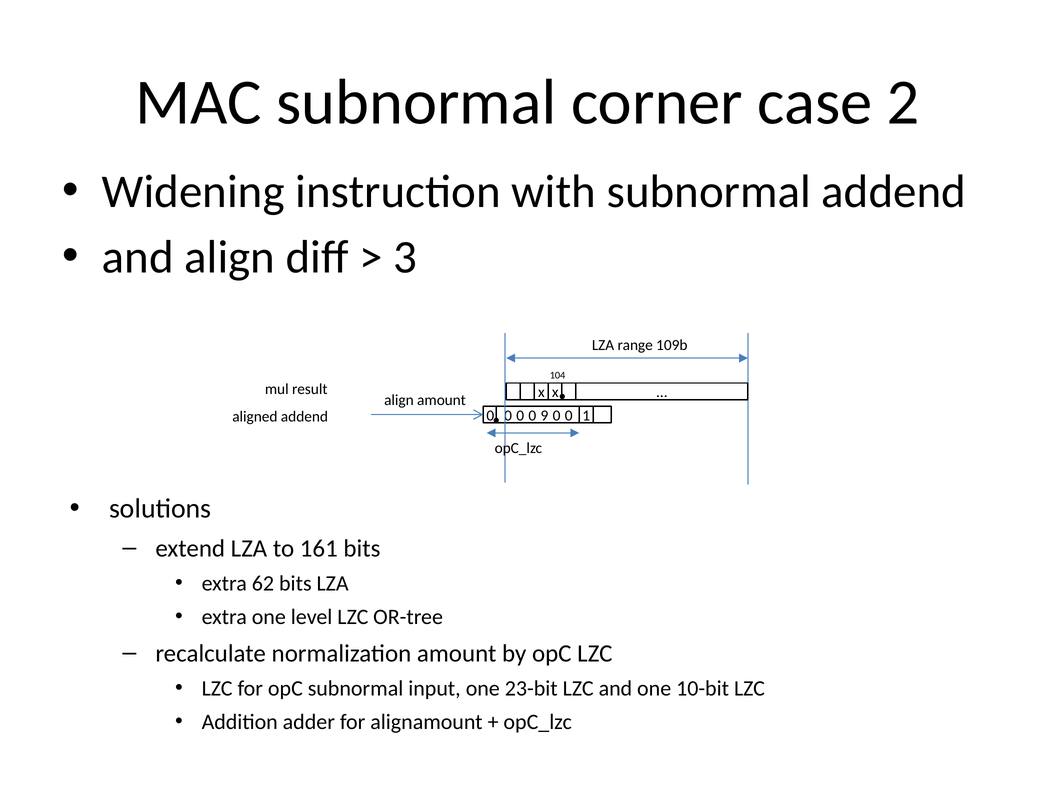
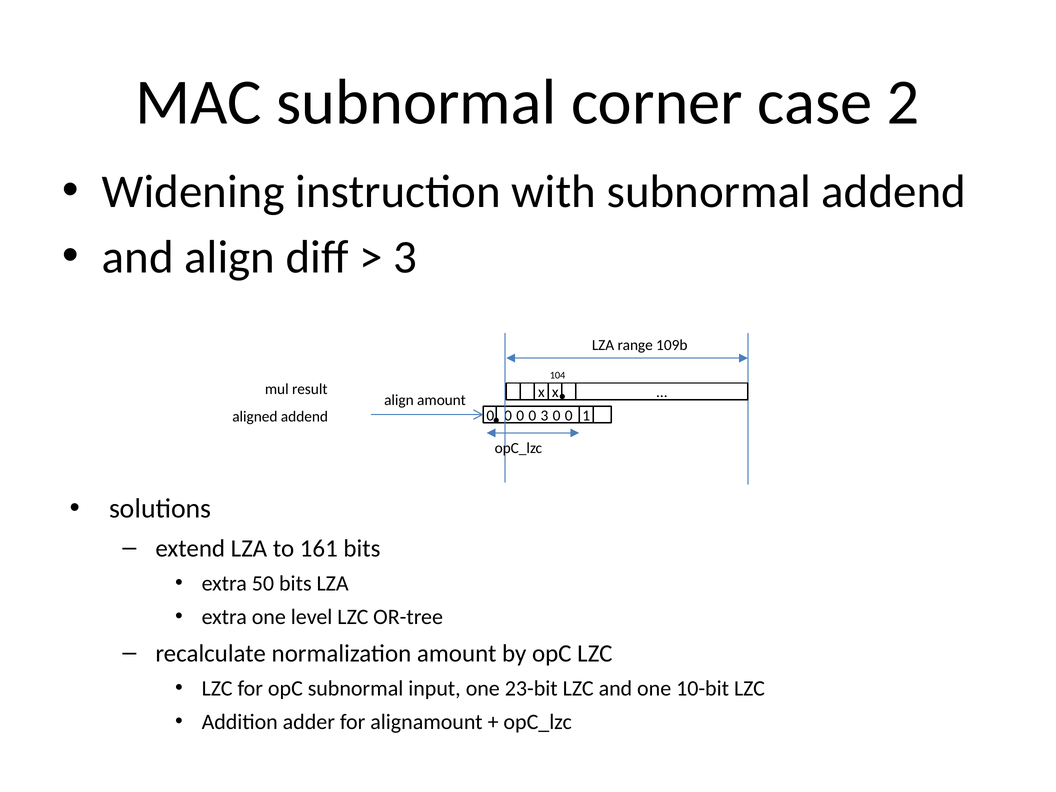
0 9: 9 -> 3
62: 62 -> 50
